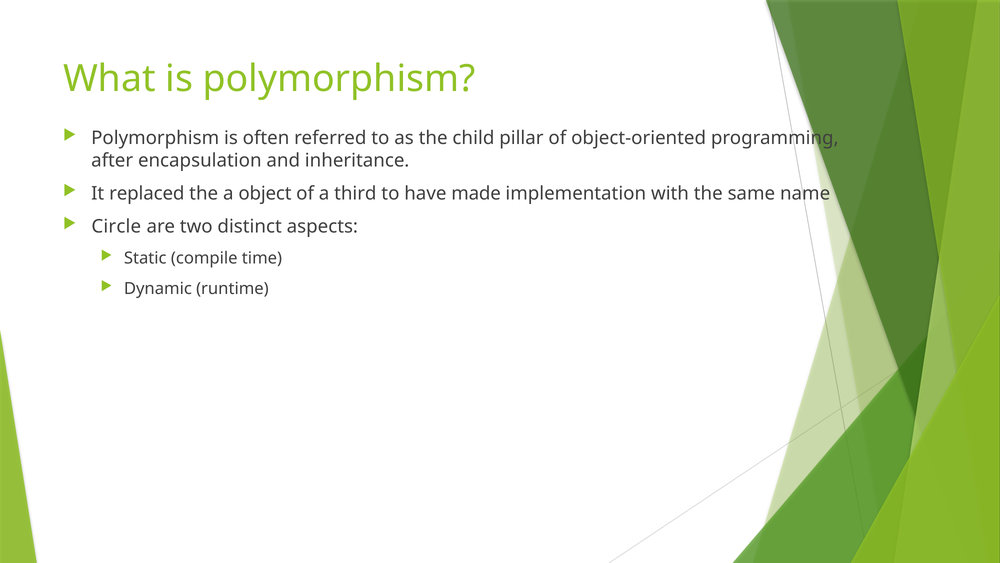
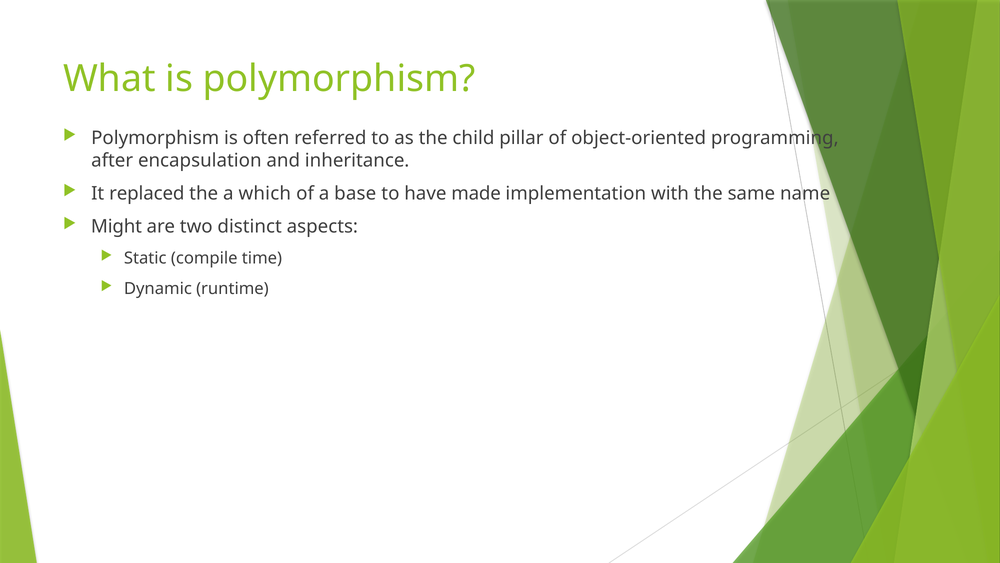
object: object -> which
third: third -> base
Circle: Circle -> Might
